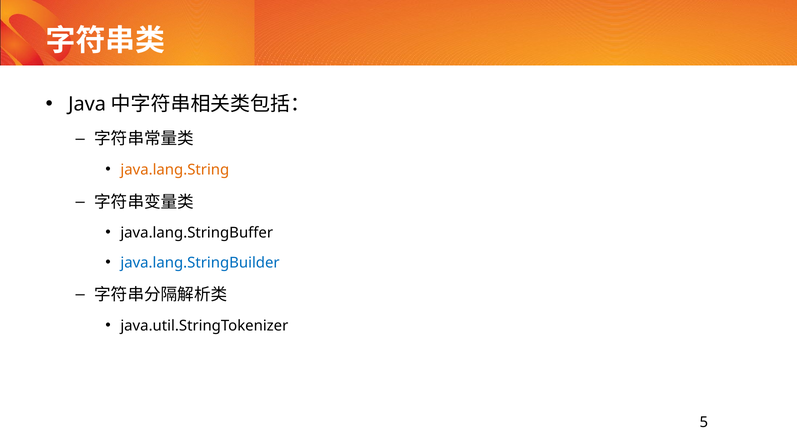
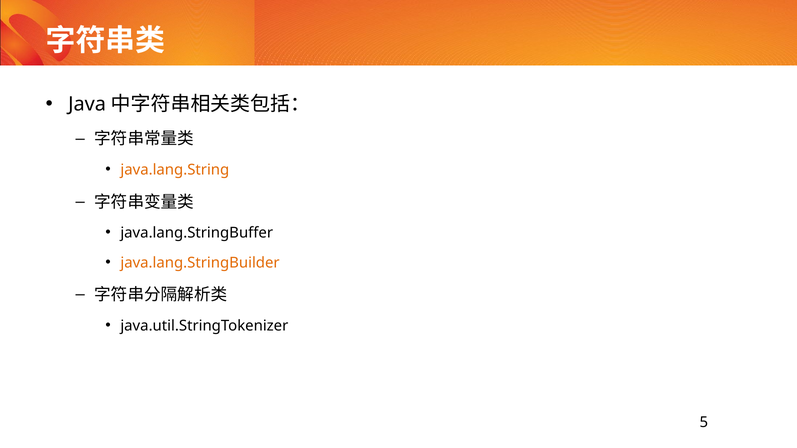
java.lang.StringBuilder colour: blue -> orange
